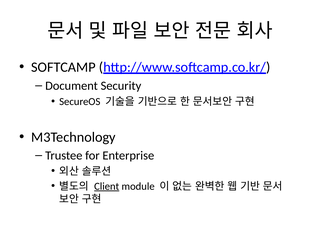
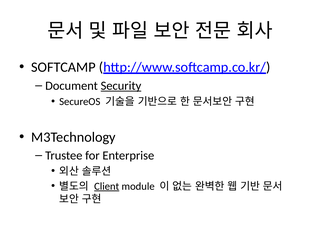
Security underline: none -> present
